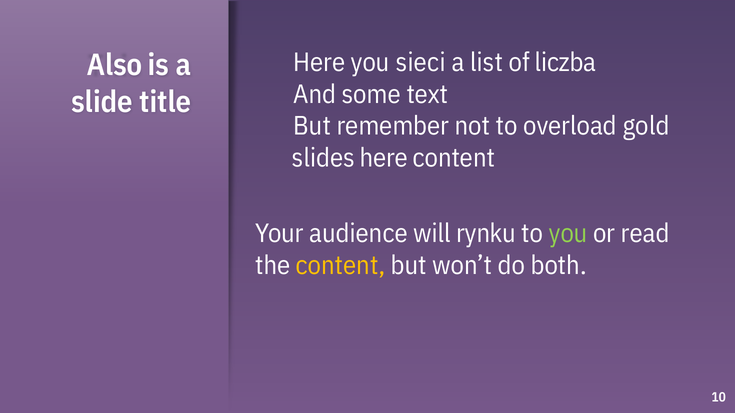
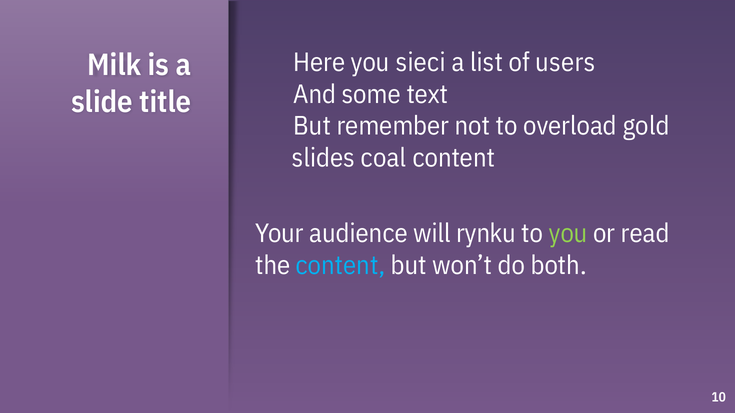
liczba: liczba -> users
Also: Also -> Milk
here: here -> coal
content at (341, 266) colour: yellow -> light blue
